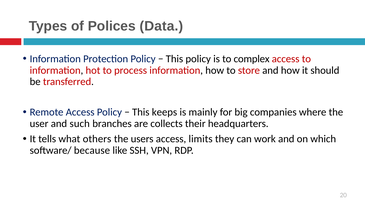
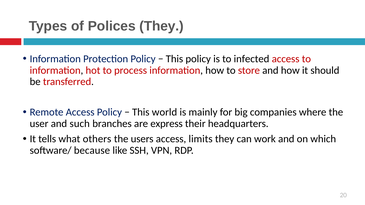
Polices Data: Data -> They
complex: complex -> infected
keeps: keeps -> world
collects: collects -> express
